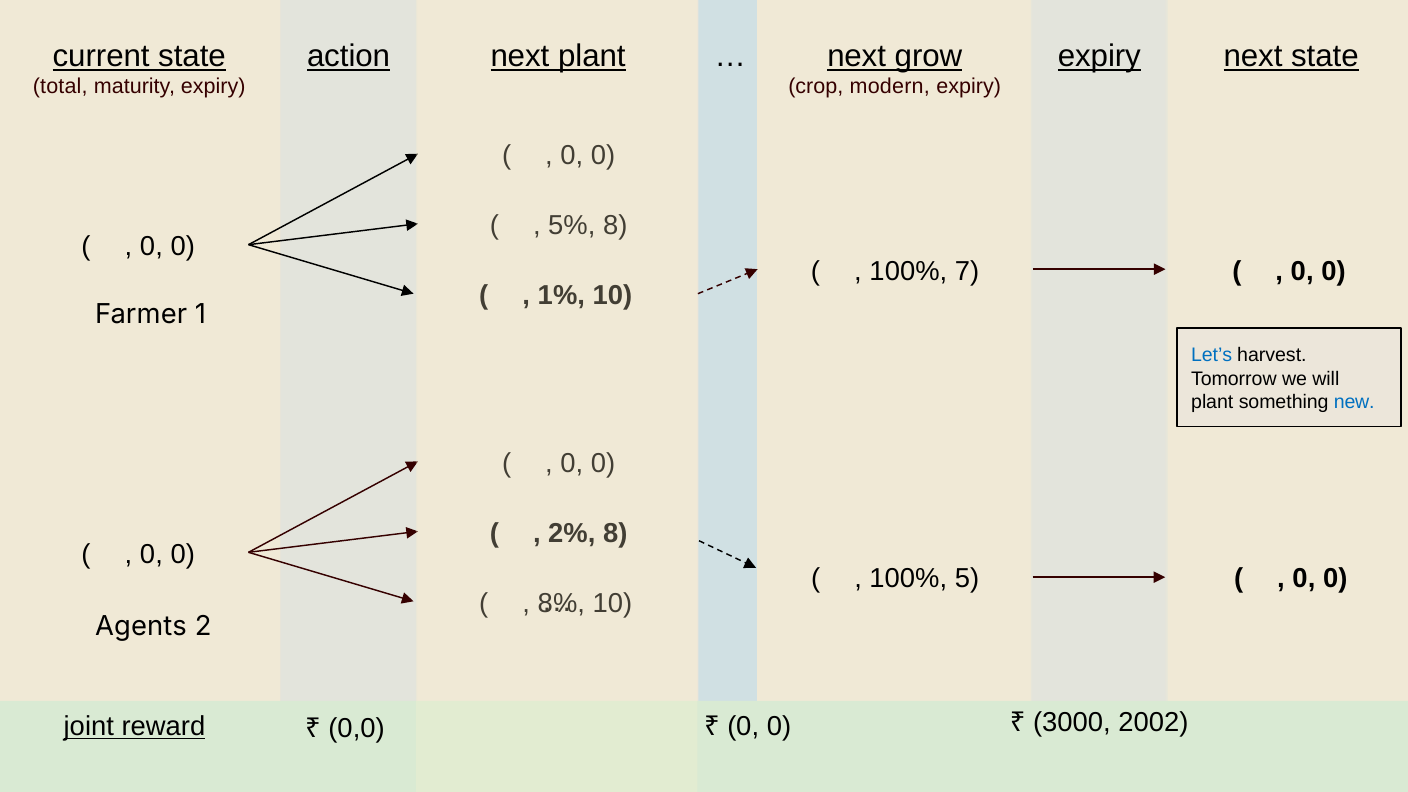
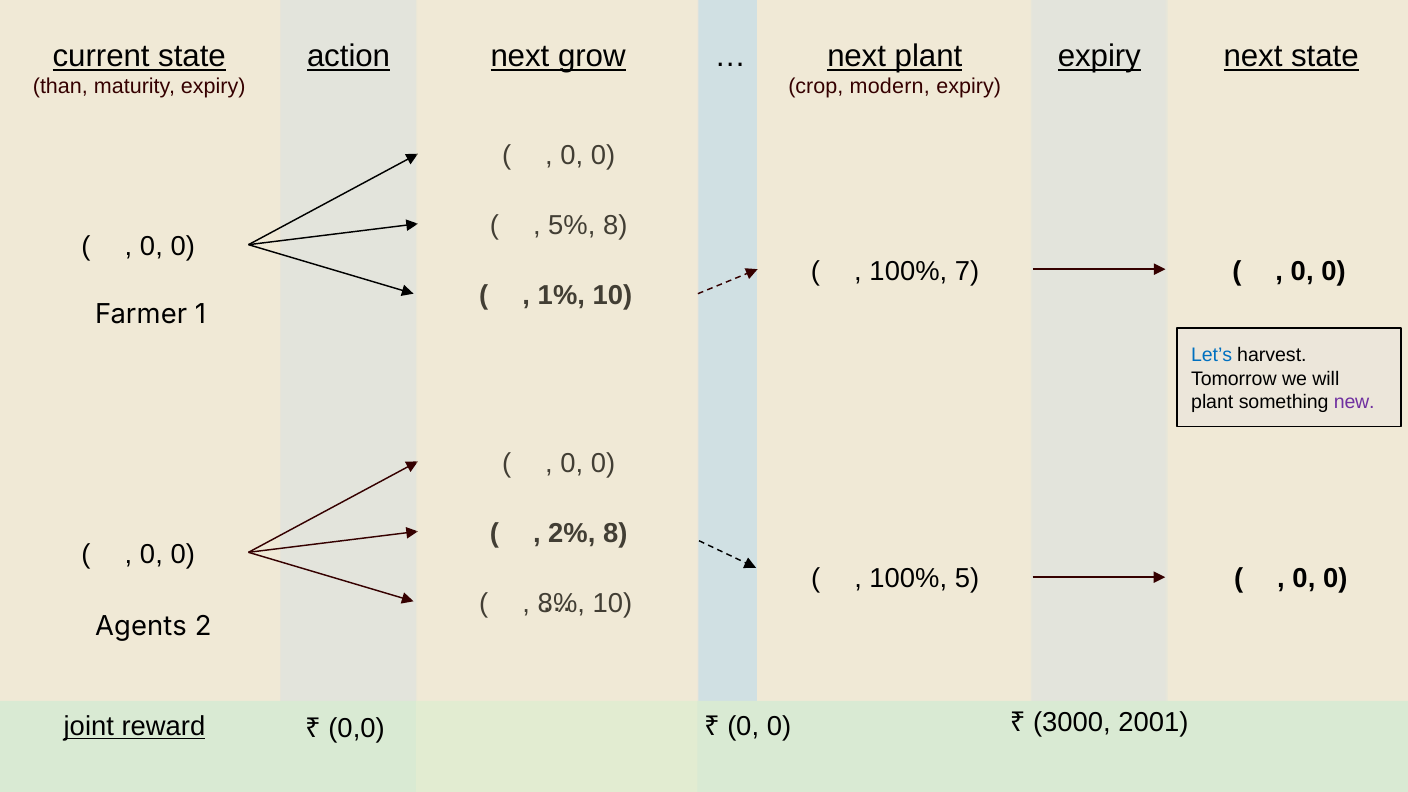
next plant: plant -> grow
next grow: grow -> plant
total: total -> than
new colour: blue -> purple
2002: 2002 -> 2001
